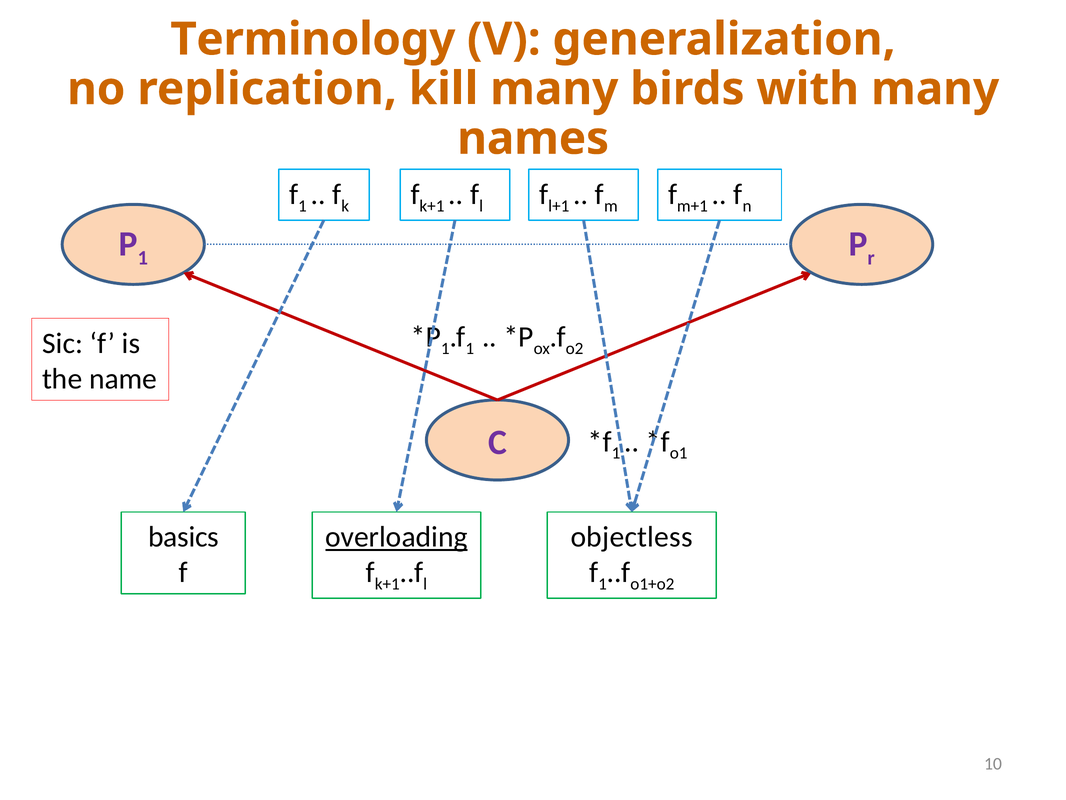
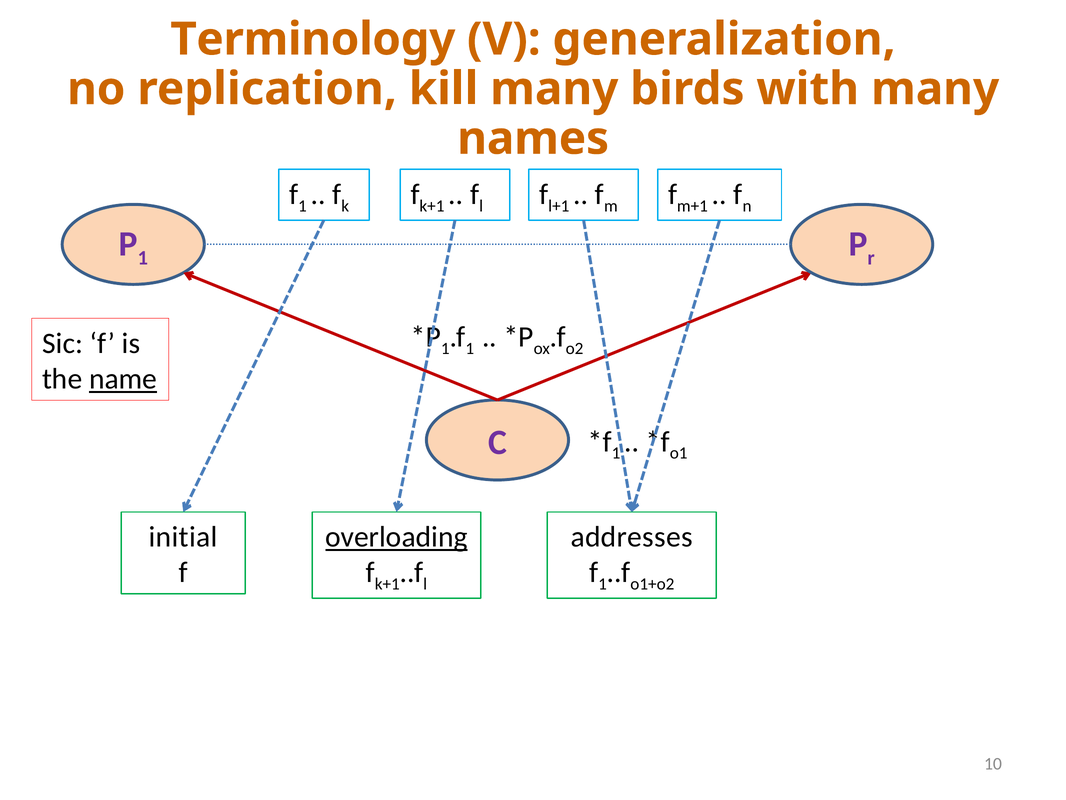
name underline: none -> present
basics: basics -> initial
objectless: objectless -> addresses
